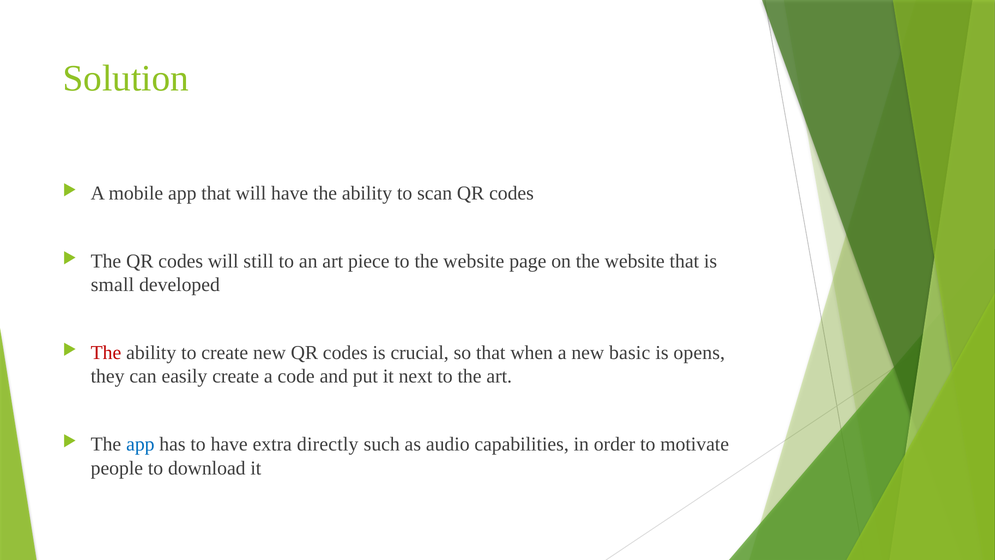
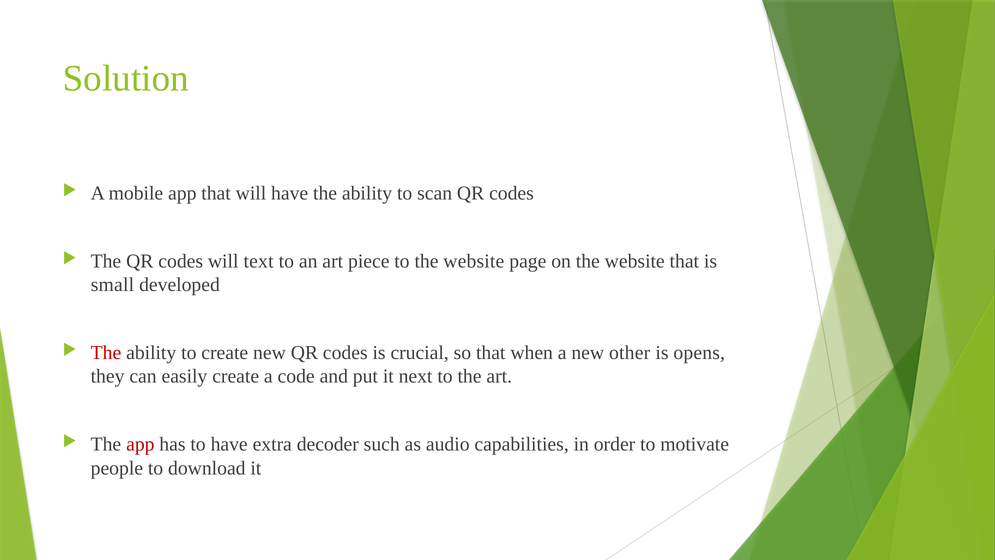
still: still -> text
basic: basic -> other
app at (140, 444) colour: blue -> red
directly: directly -> decoder
